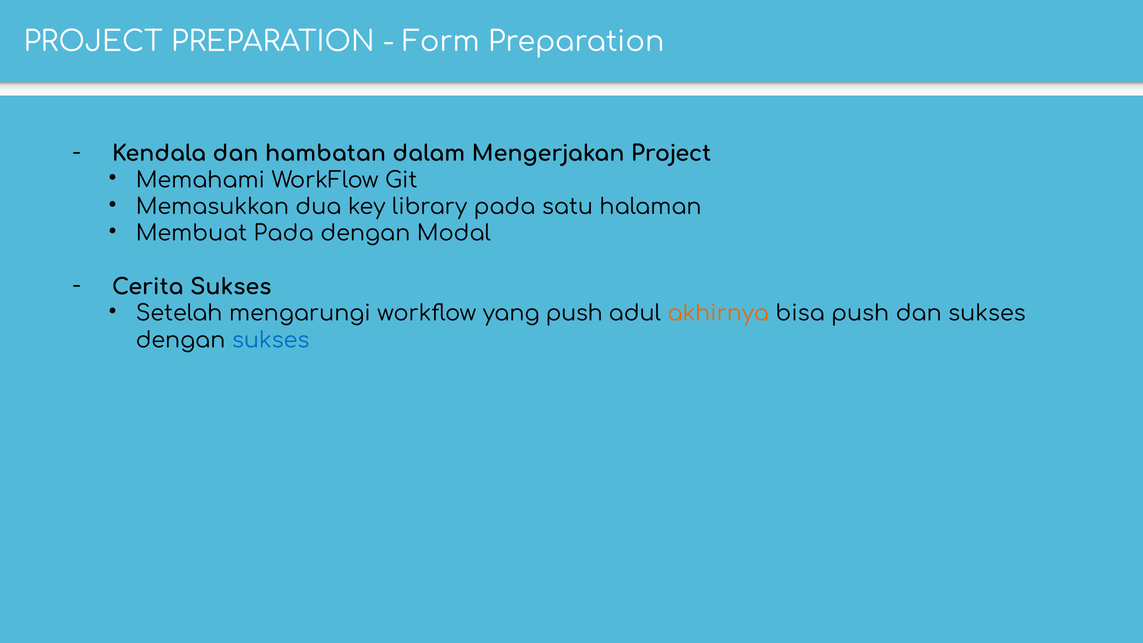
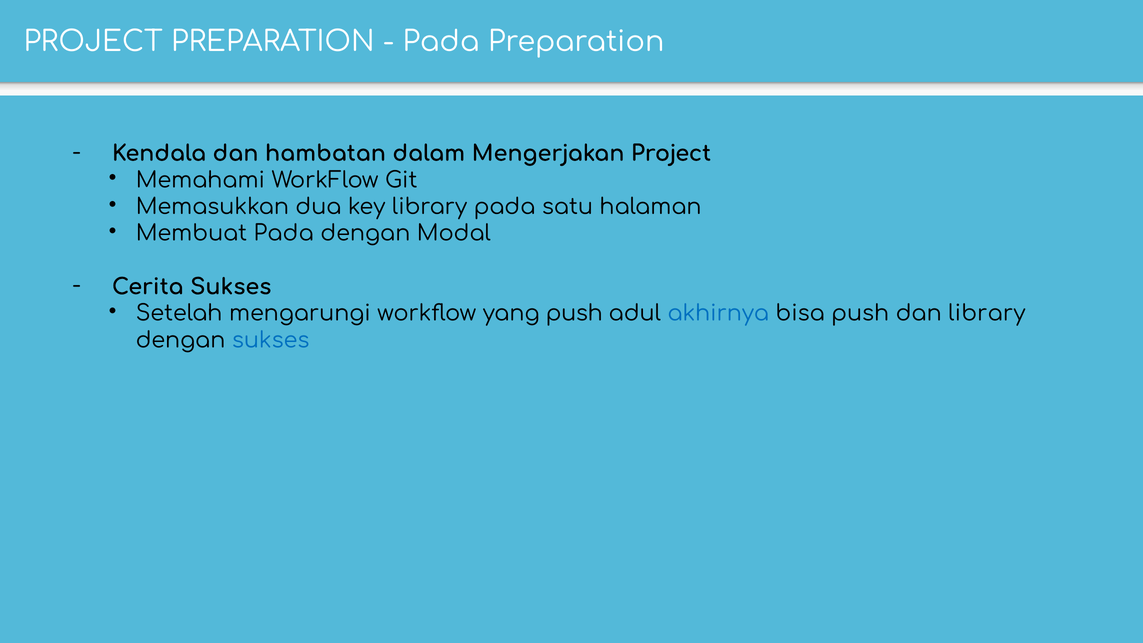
Form at (441, 42): Form -> Pada
akhirnya colour: orange -> blue
dan sukses: sukses -> library
